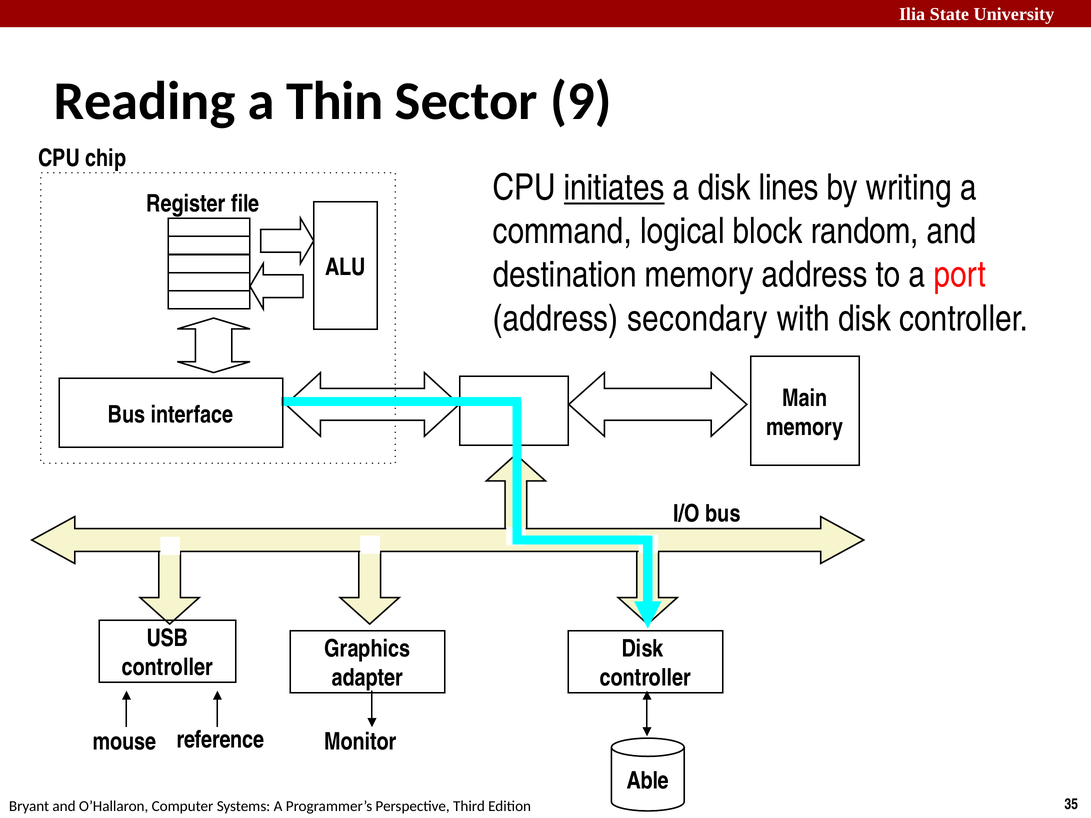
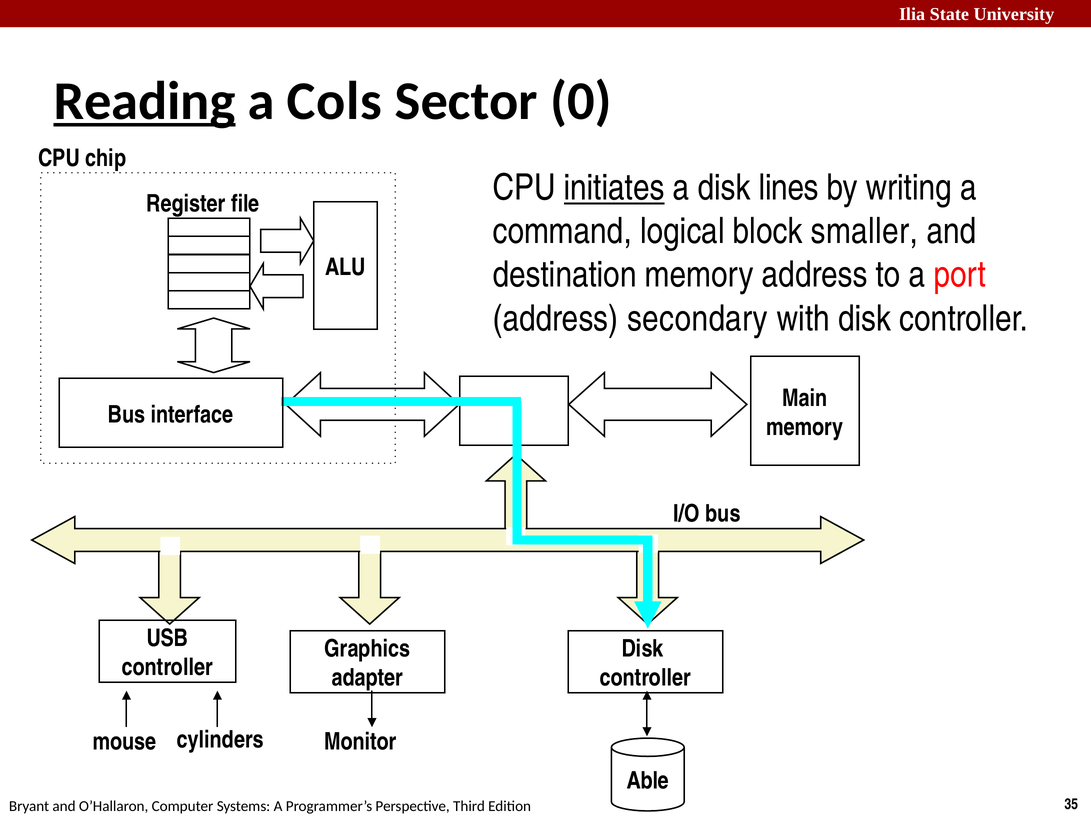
Reading underline: none -> present
Thin: Thin -> Cols
9: 9 -> 0
random: random -> smaller
reference: reference -> cylinders
